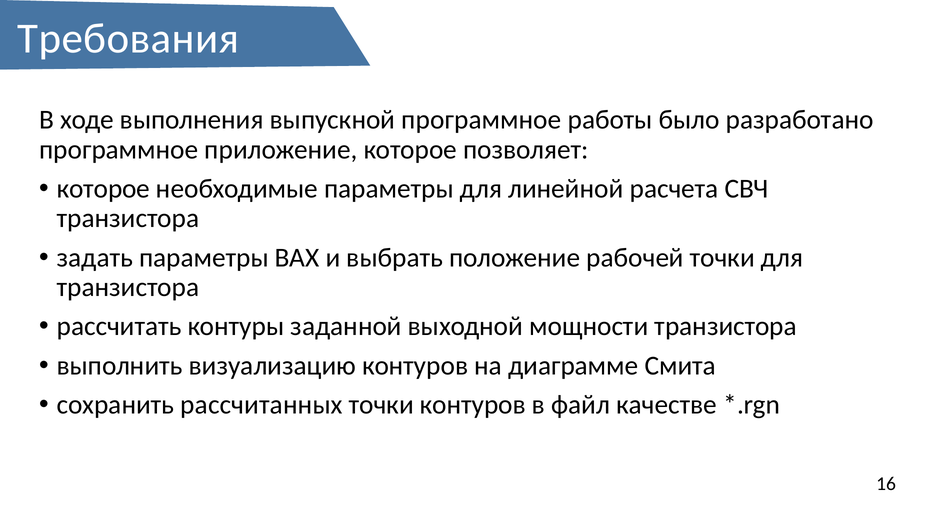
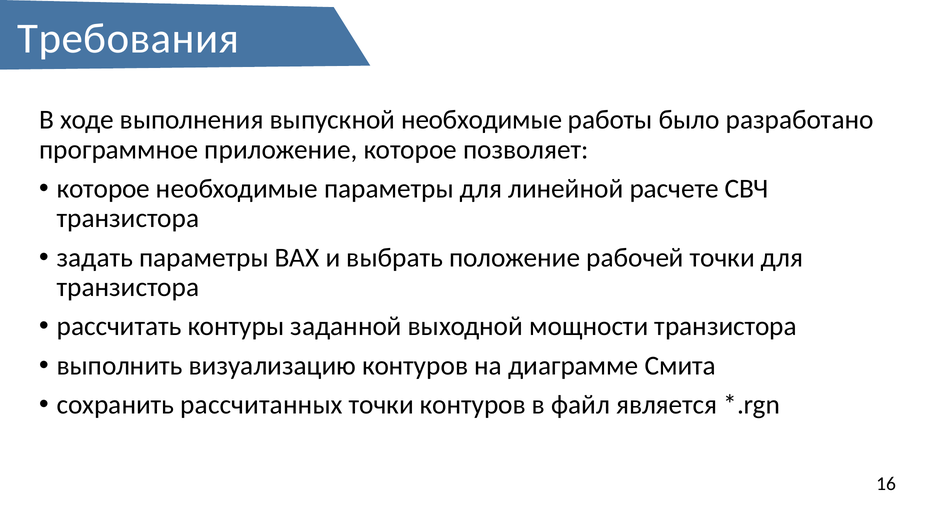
выпускной программное: программное -> необходимые
расчета: расчета -> расчете
качестве: качестве -> является
